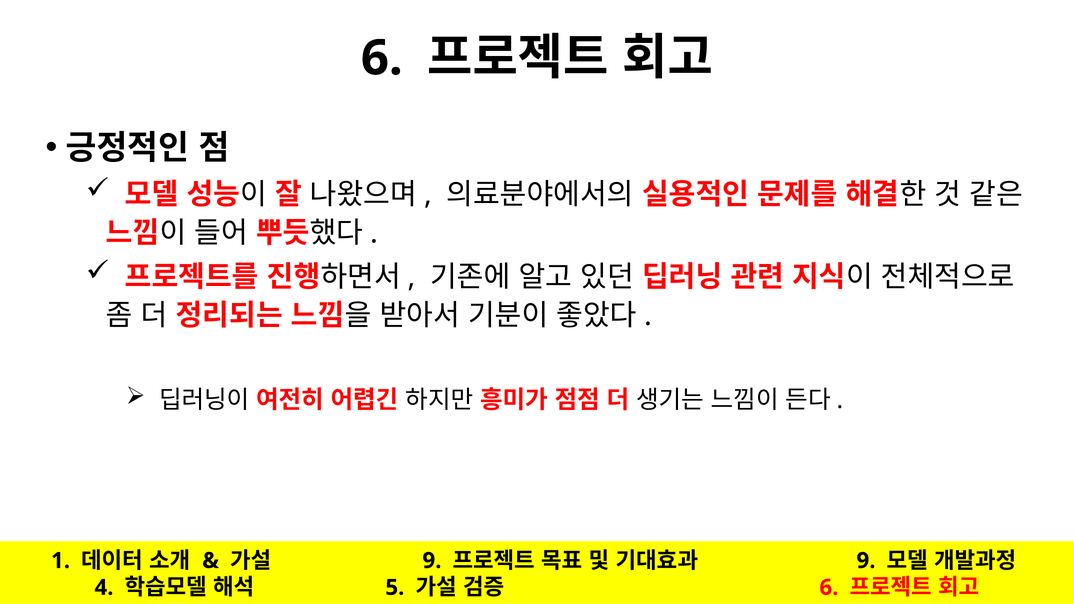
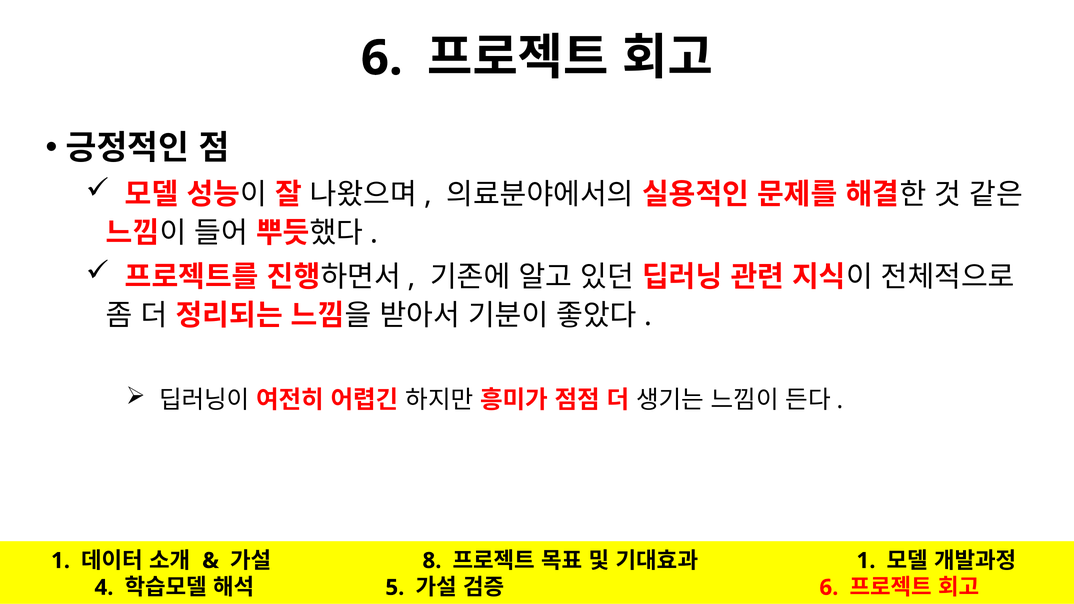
9 at (432, 561): 9 -> 8
9 at (866, 561): 9 -> 1
